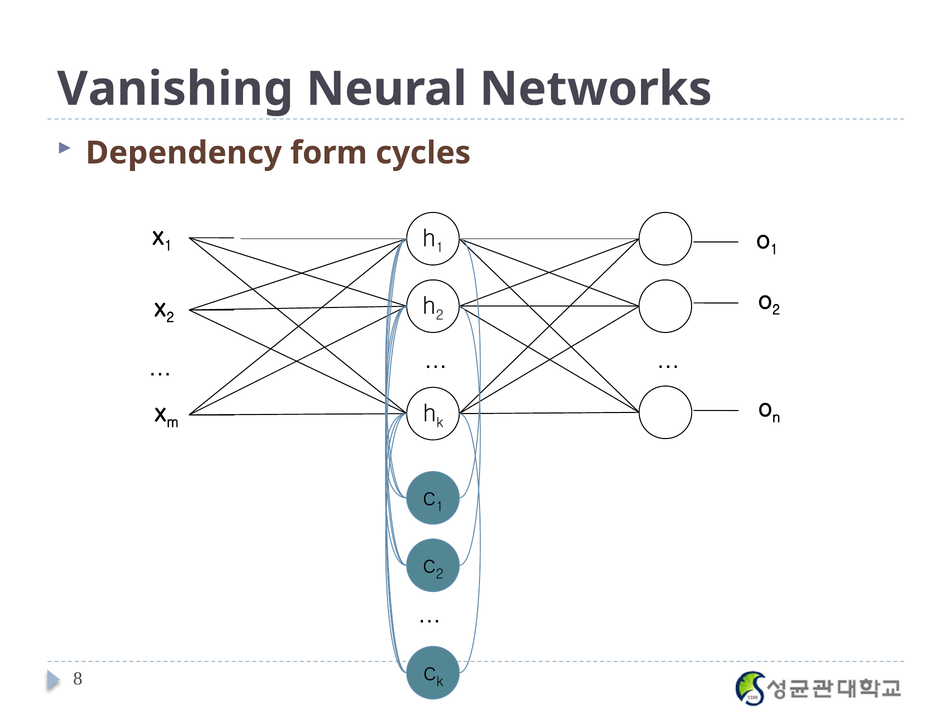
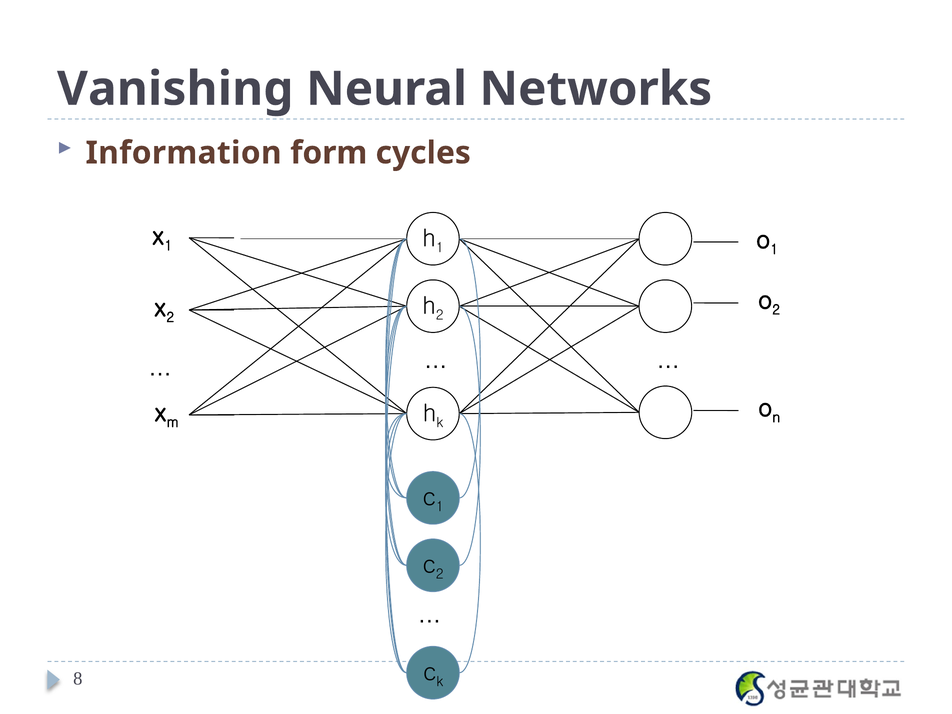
Dependency: Dependency -> Information
